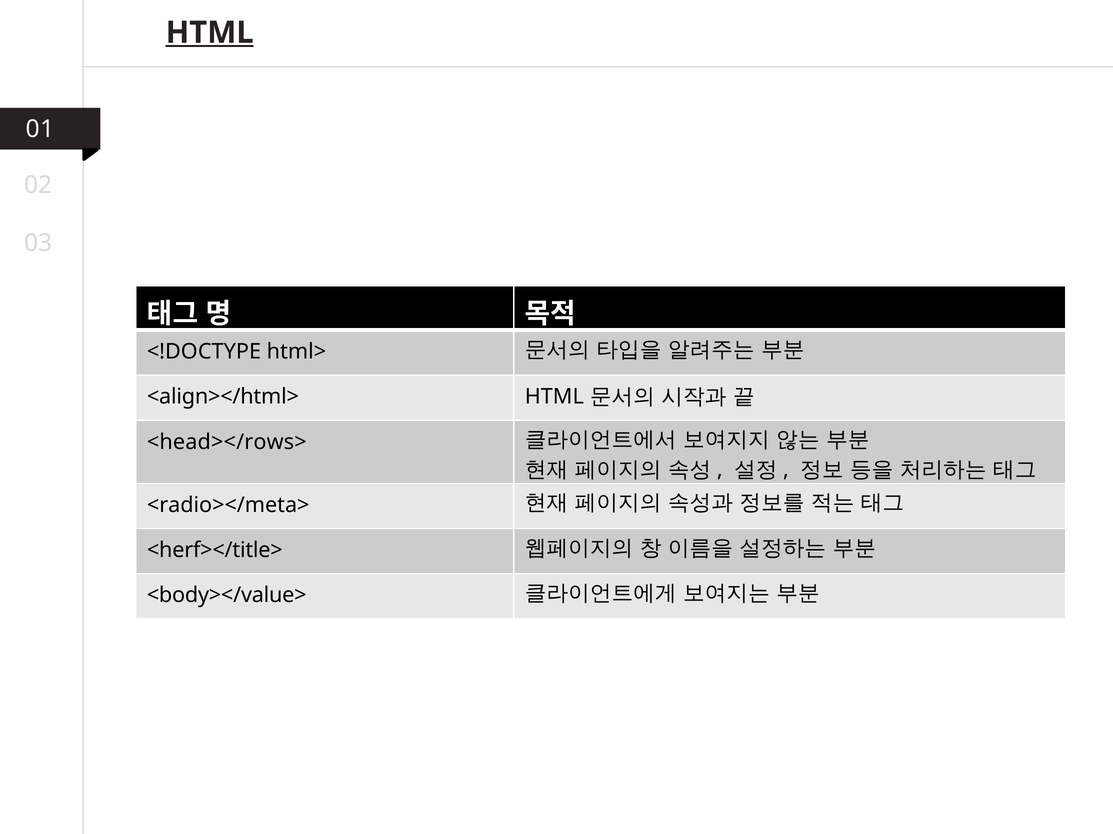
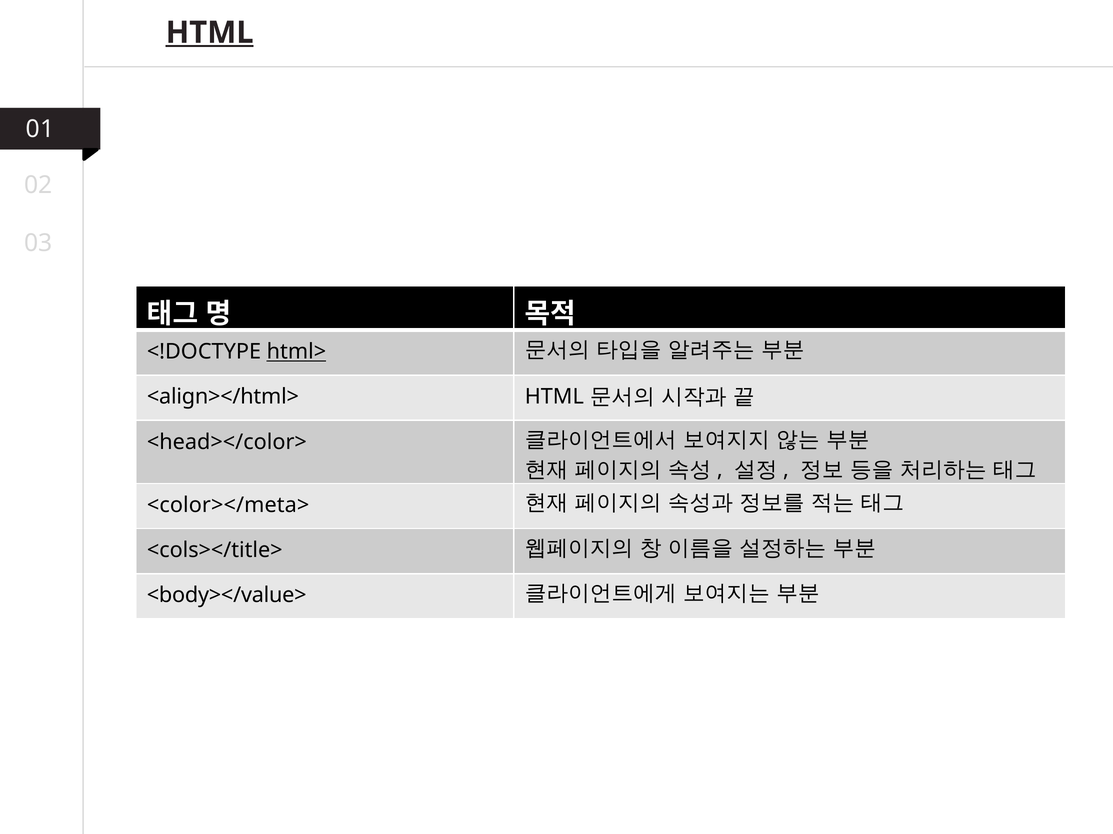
html> underline: none -> present
<head></rows>: <head></rows> -> <head></color>
<radio></meta>: <radio></meta> -> <color></meta>
<herf></title>: <herf></title> -> <cols></title>
